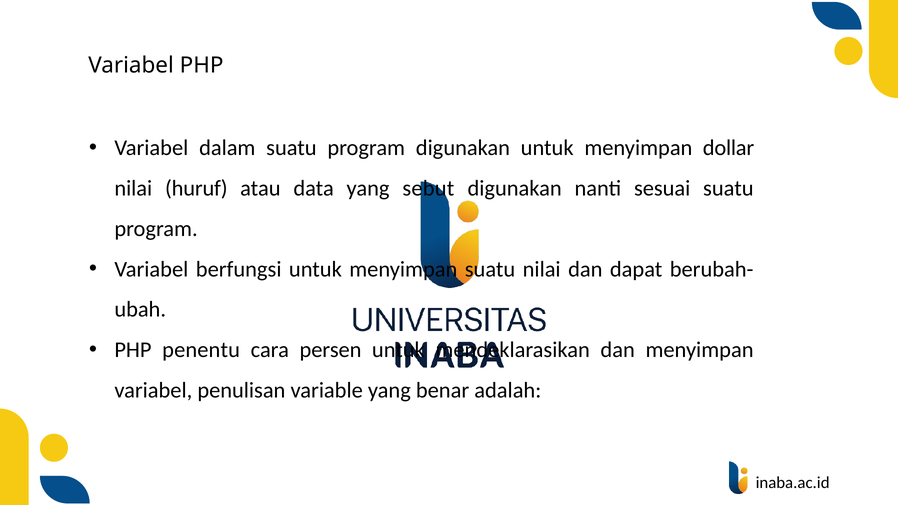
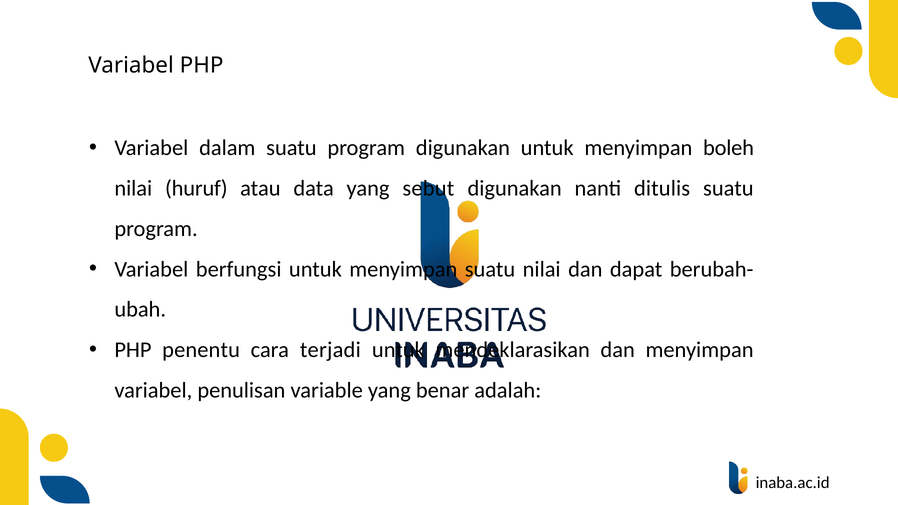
dollar: dollar -> boleh
sesuai: sesuai -> ditulis
persen: persen -> terjadi
